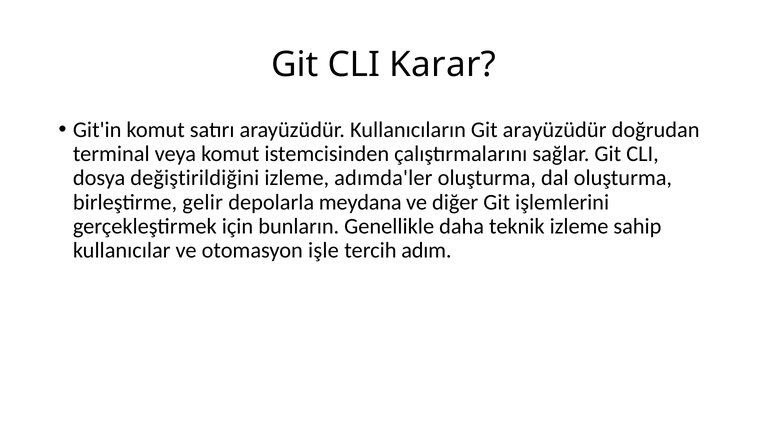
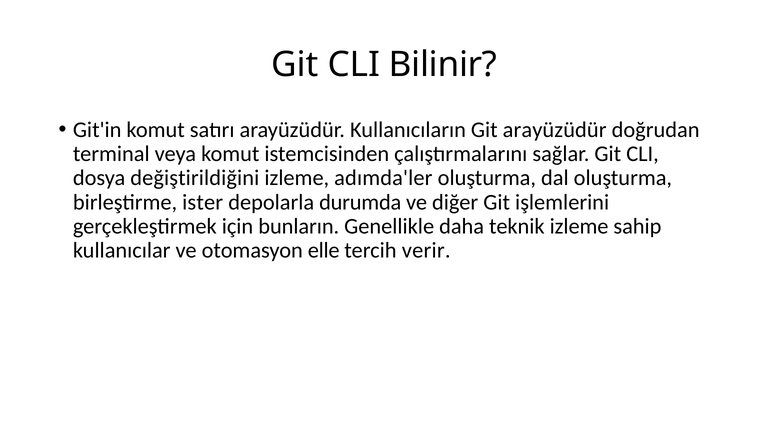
Karar: Karar -> Bilinir
gelir: gelir -> ister
meydana: meydana -> durumda
işle: işle -> elle
adım: adım -> verir
